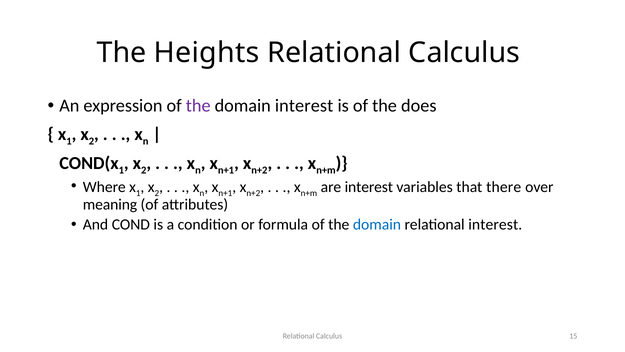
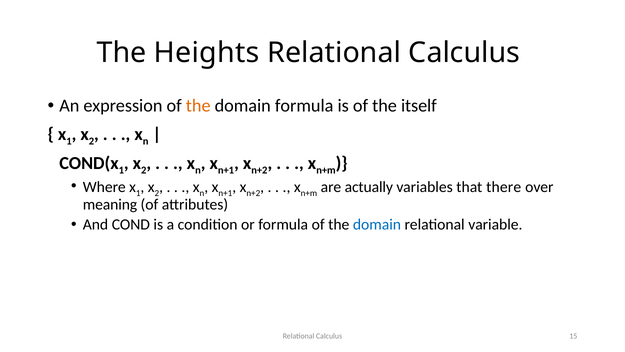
the at (198, 106) colour: purple -> orange
domain interest: interest -> formula
does: does -> itself
are interest: interest -> actually
relational interest: interest -> variable
